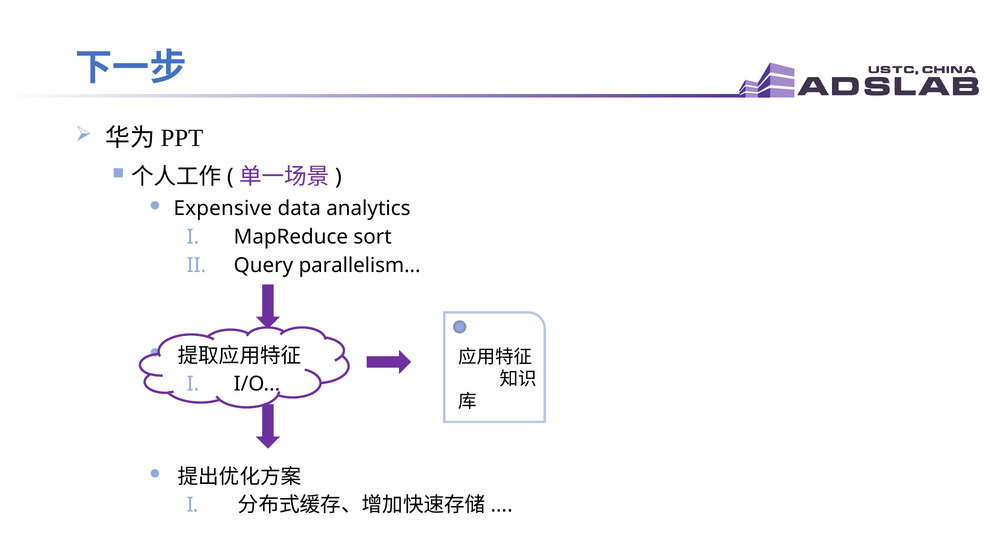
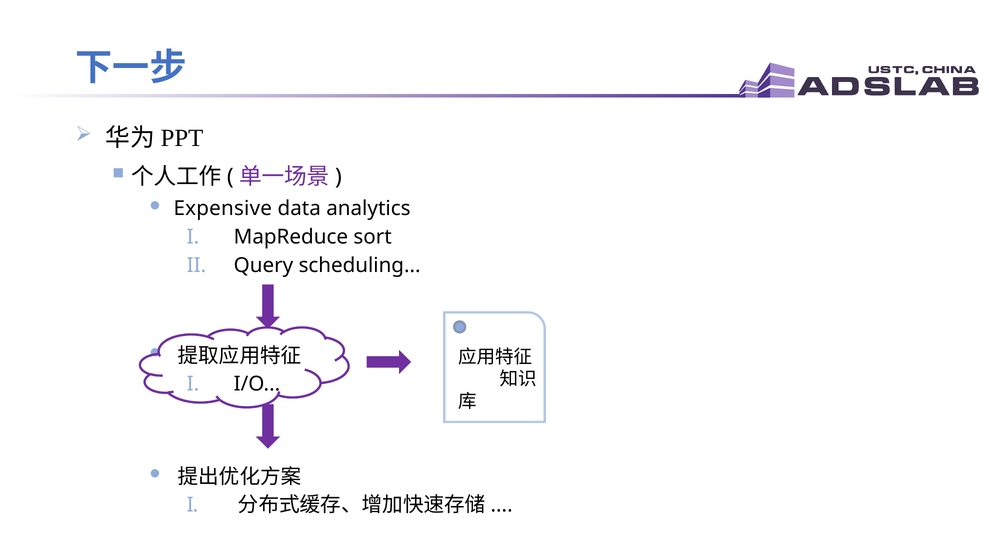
parallelism: parallelism -> scheduling
